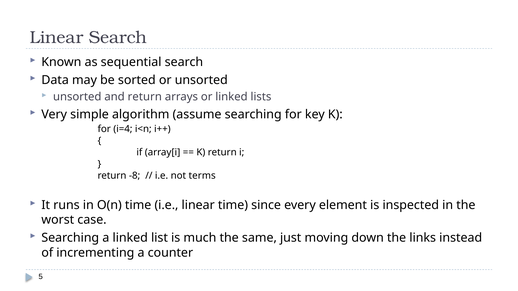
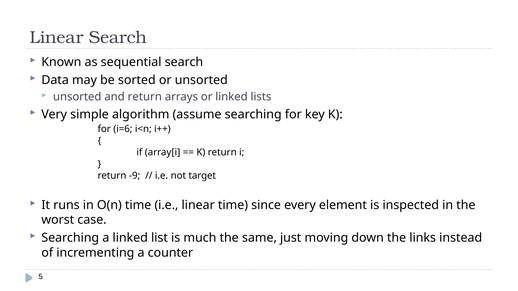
i=4: i=4 -> i=6
-8: -8 -> -9
terms: terms -> target
